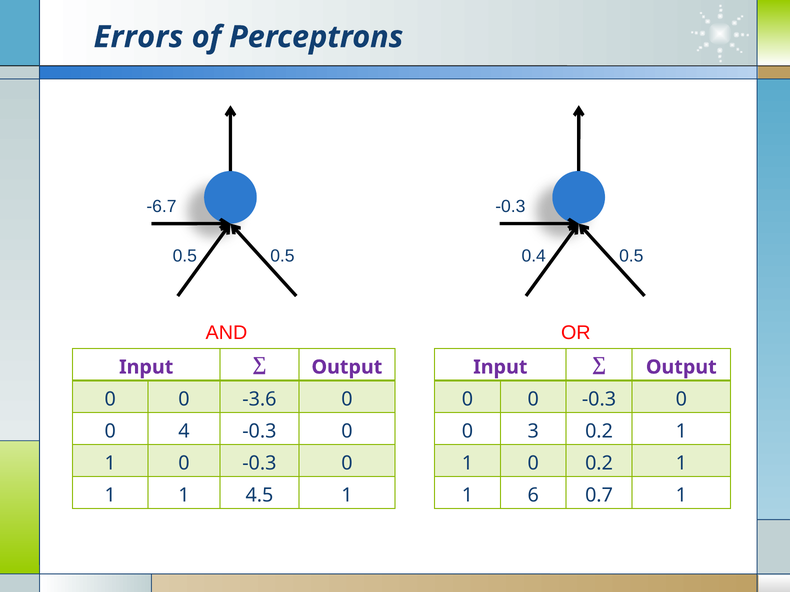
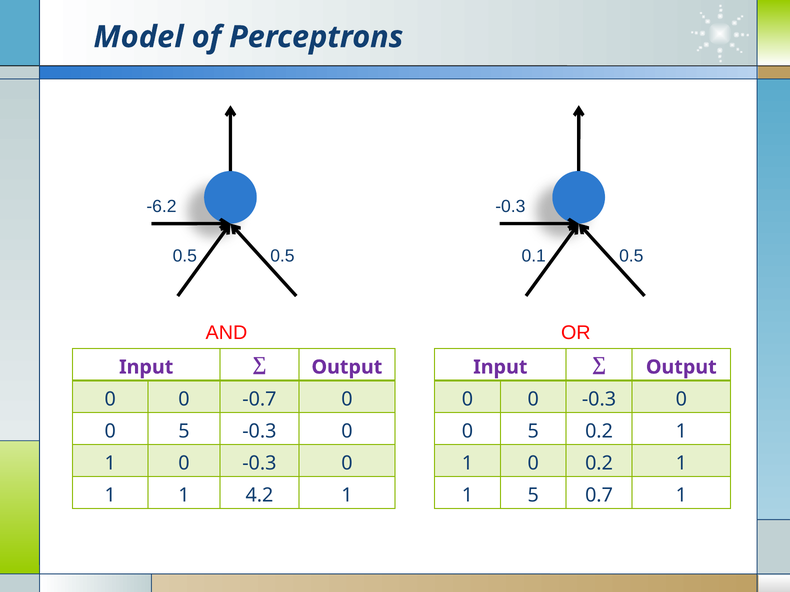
Errors: Errors -> Model
-6.7: -6.7 -> -6.2
0.4: 0.4 -> 0.1
-3.6: -3.6 -> -0.7
4 at (184, 431): 4 -> 5
3 at (533, 431): 3 -> 5
4.5: 4.5 -> 4.2
1 6: 6 -> 5
